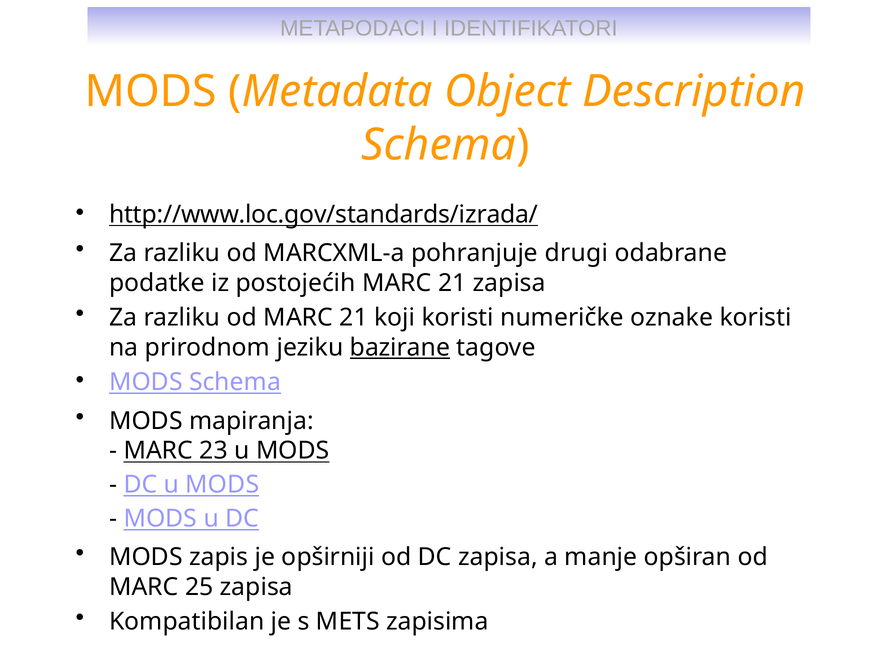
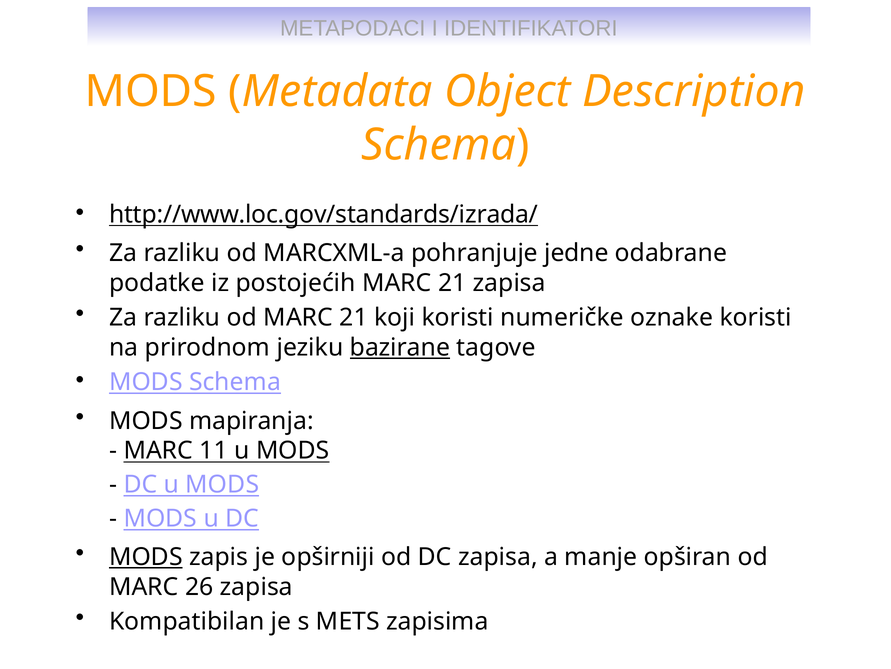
drugi: drugi -> jedne
23: 23 -> 11
MODS at (146, 557) underline: none -> present
25: 25 -> 26
